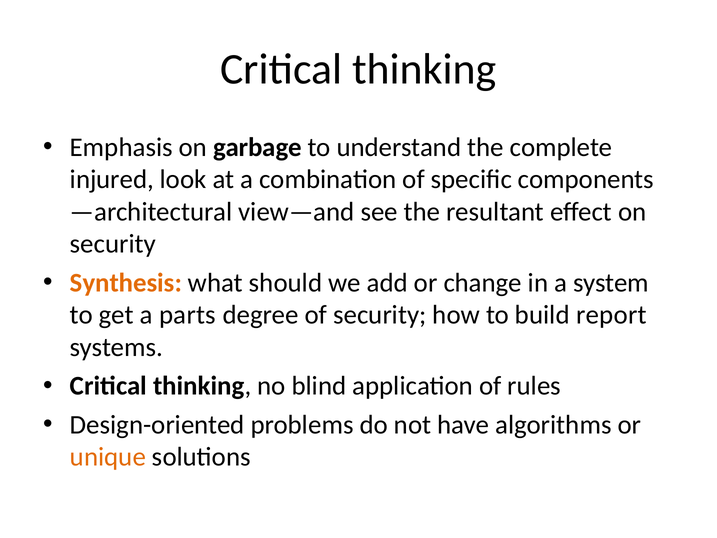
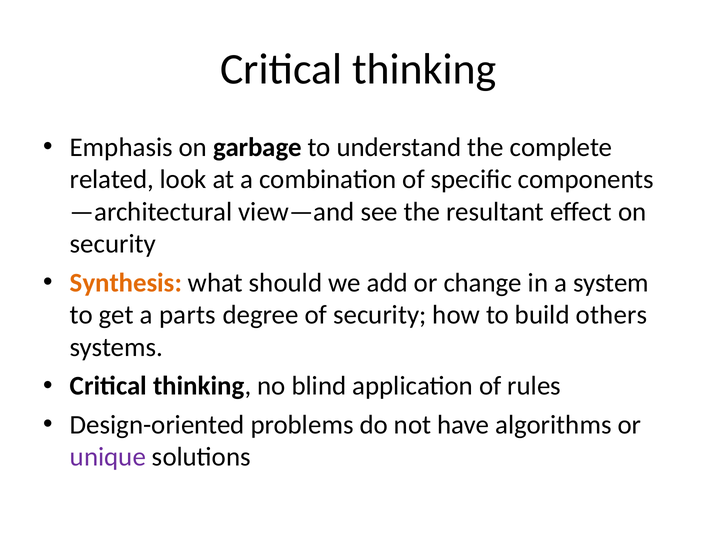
injured: injured -> related
report: report -> others
unique colour: orange -> purple
